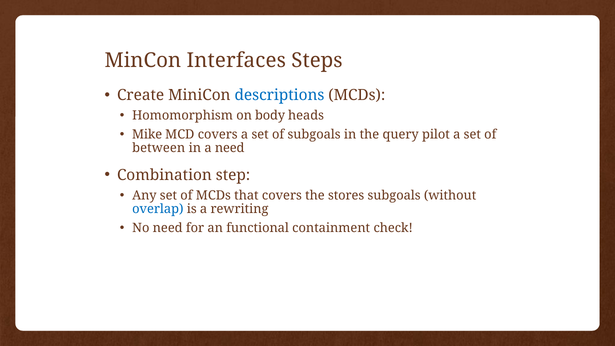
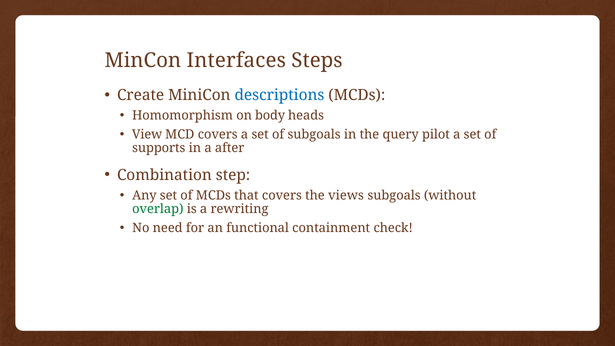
Mike: Mike -> View
between: between -> supports
a need: need -> after
stores: stores -> views
overlap colour: blue -> green
